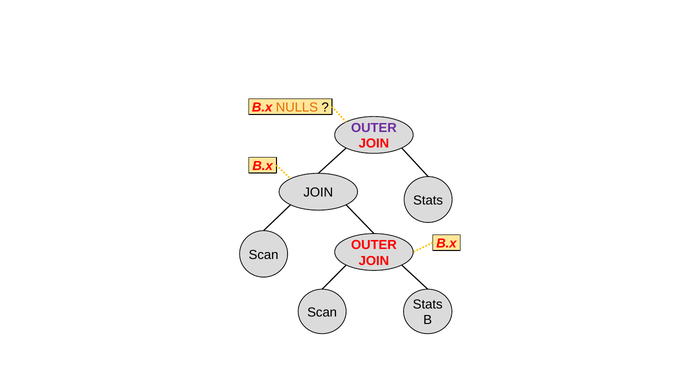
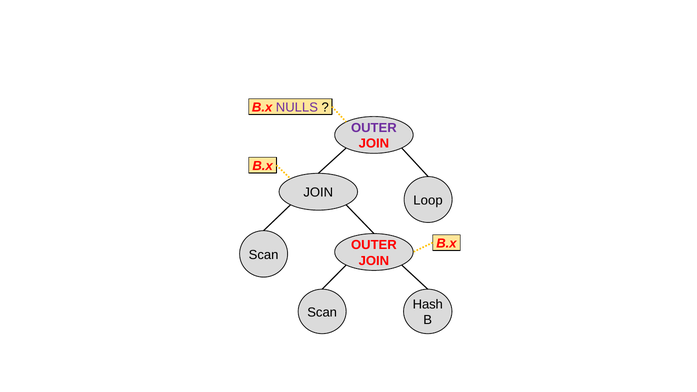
NULLS colour: orange -> purple
Stats at (428, 200): Stats -> Loop
Stats at (428, 305): Stats -> Hash
